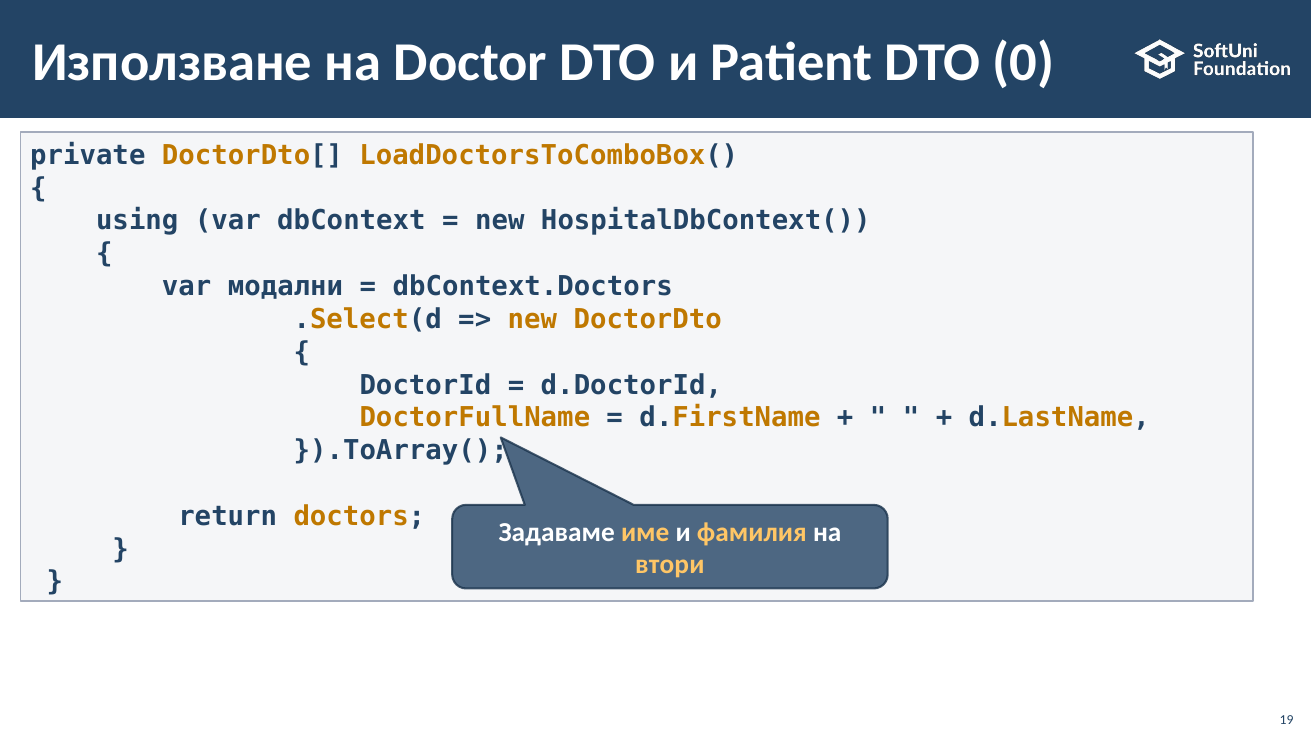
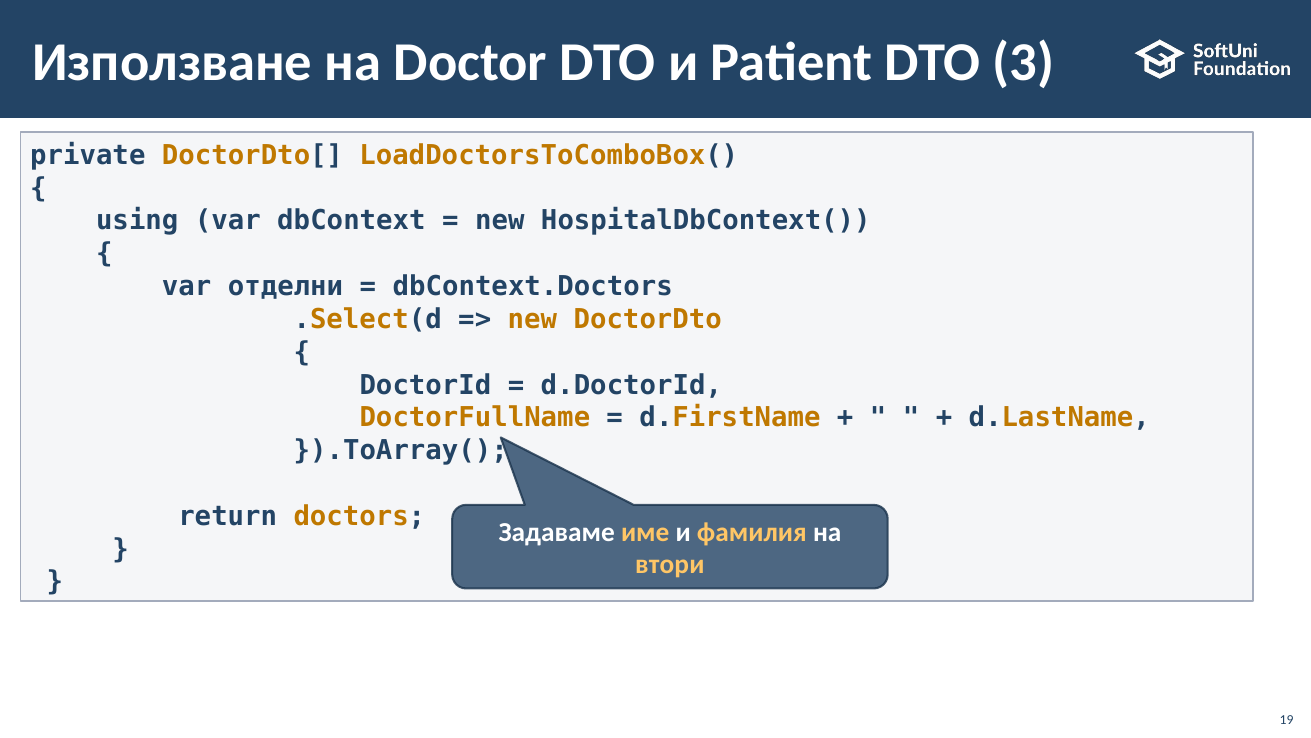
0: 0 -> 3
модални: модални -> отделни
